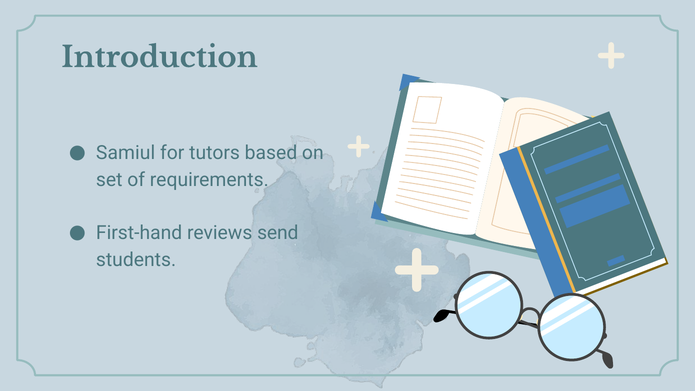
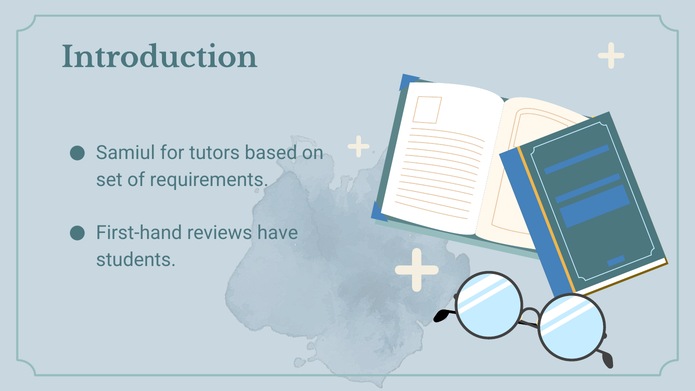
send: send -> have
